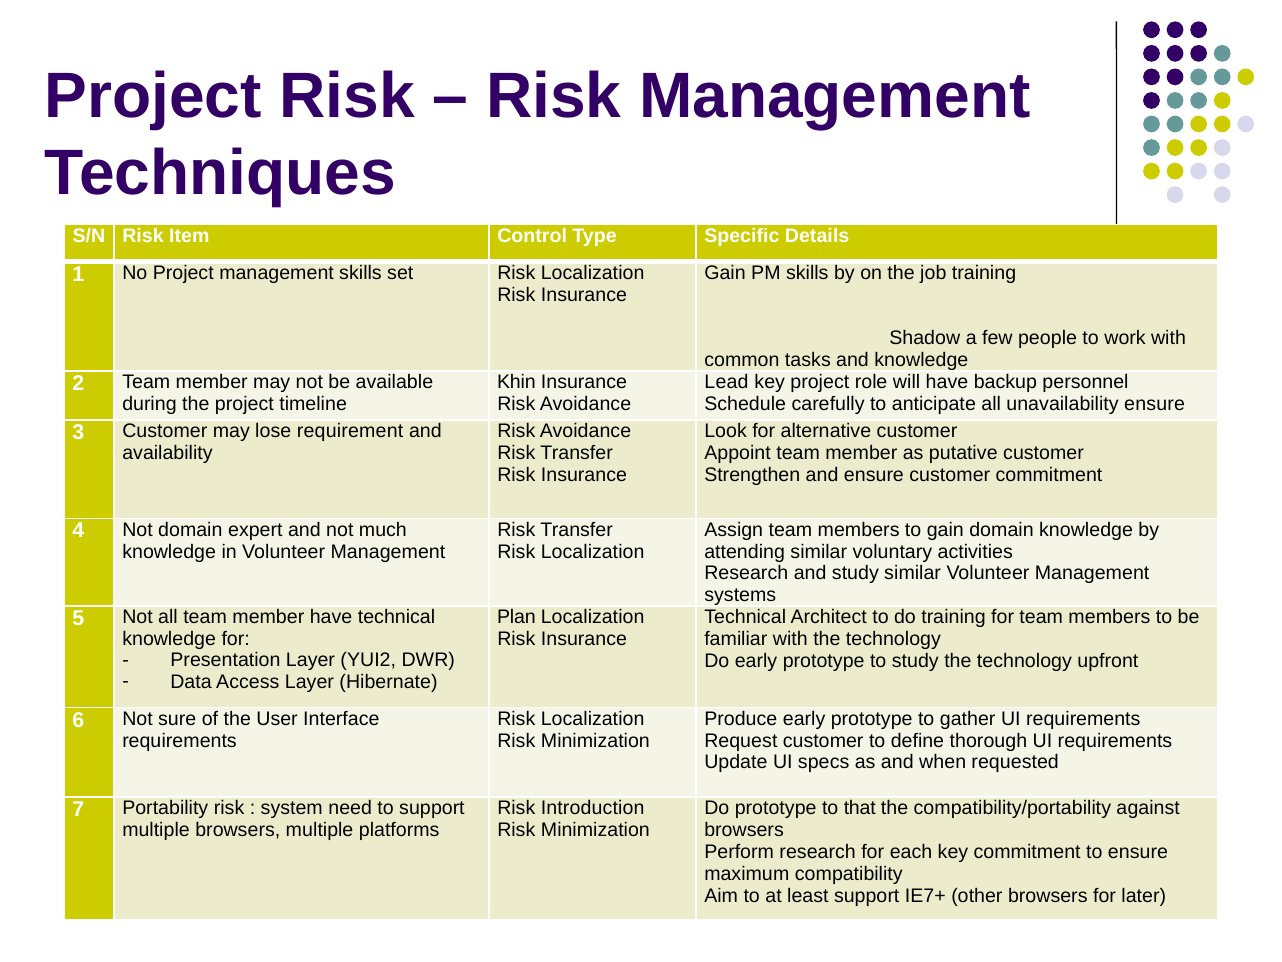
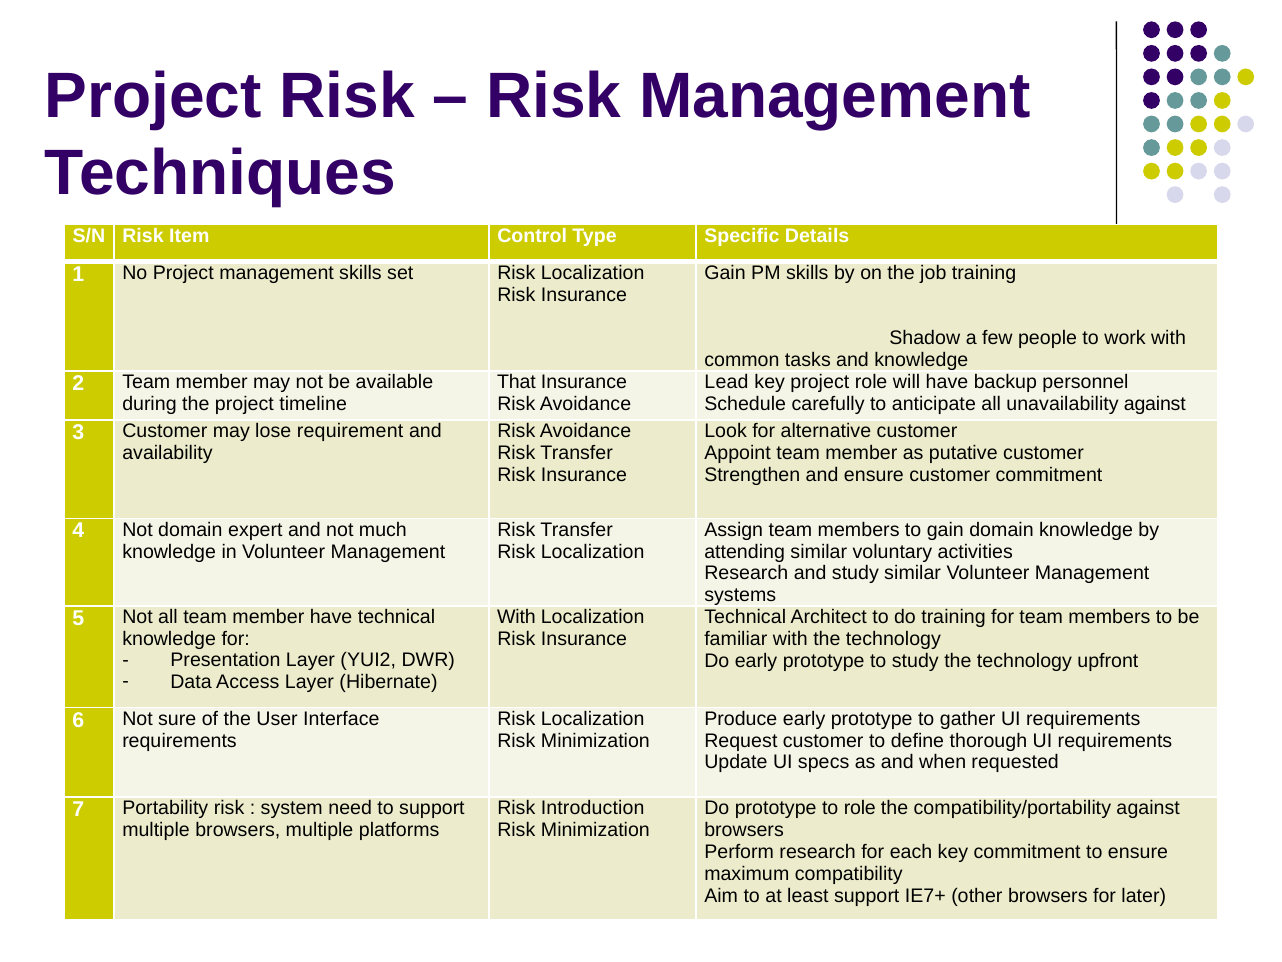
Khin: Khin -> That
unavailability ensure: ensure -> against
Plan at (516, 617): Plan -> With
to that: that -> role
